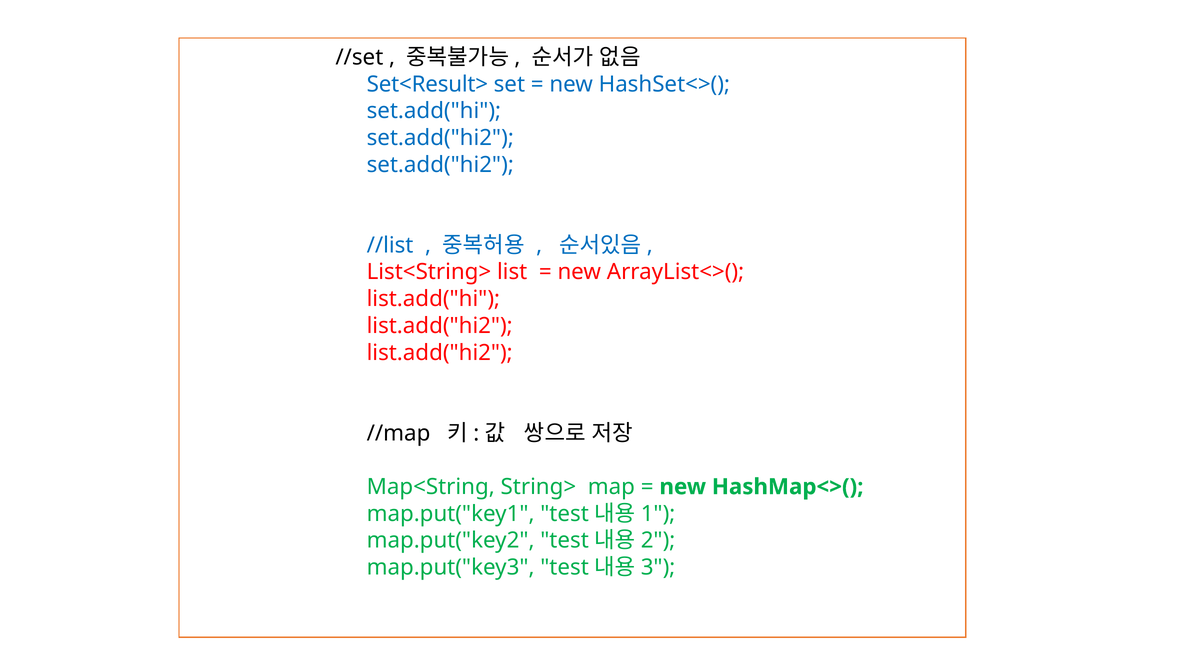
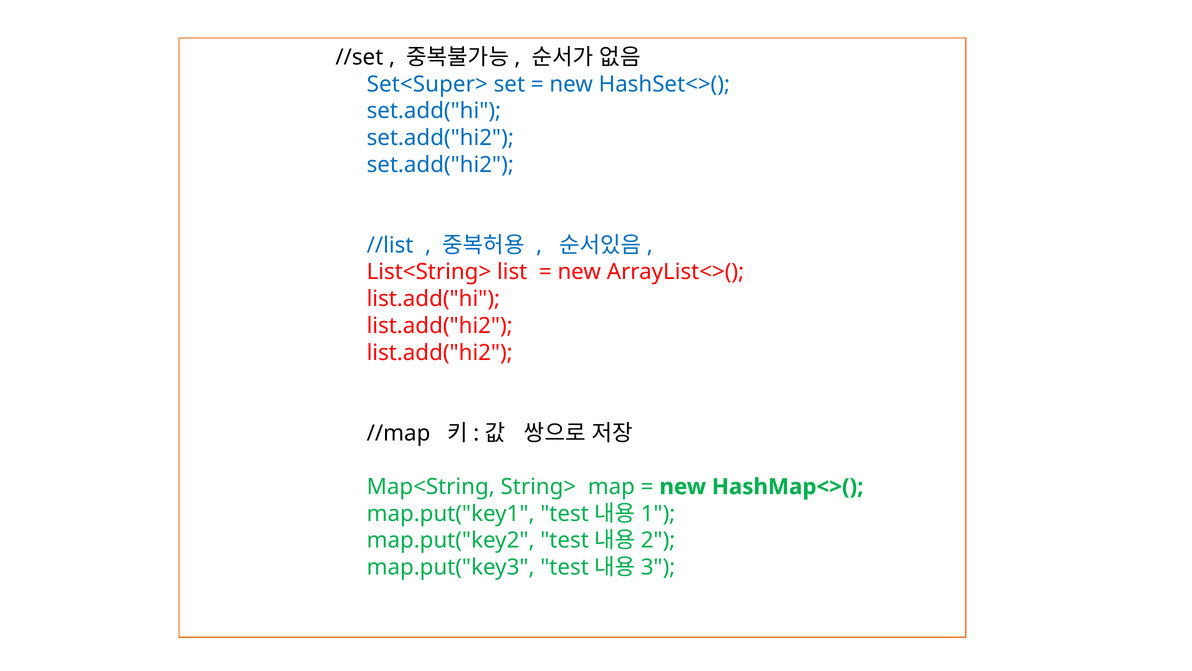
Set<Result>: Set<Result> -> Set<Super>
